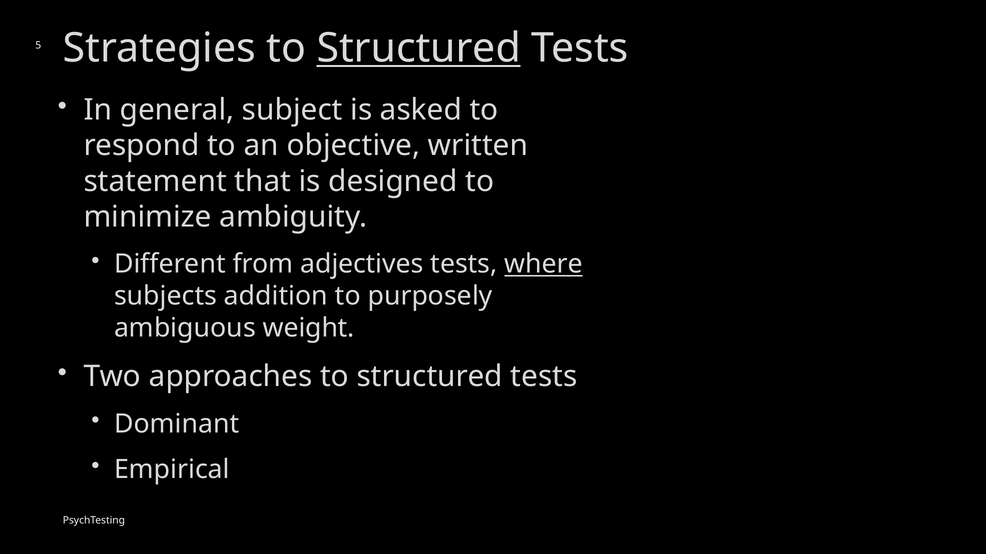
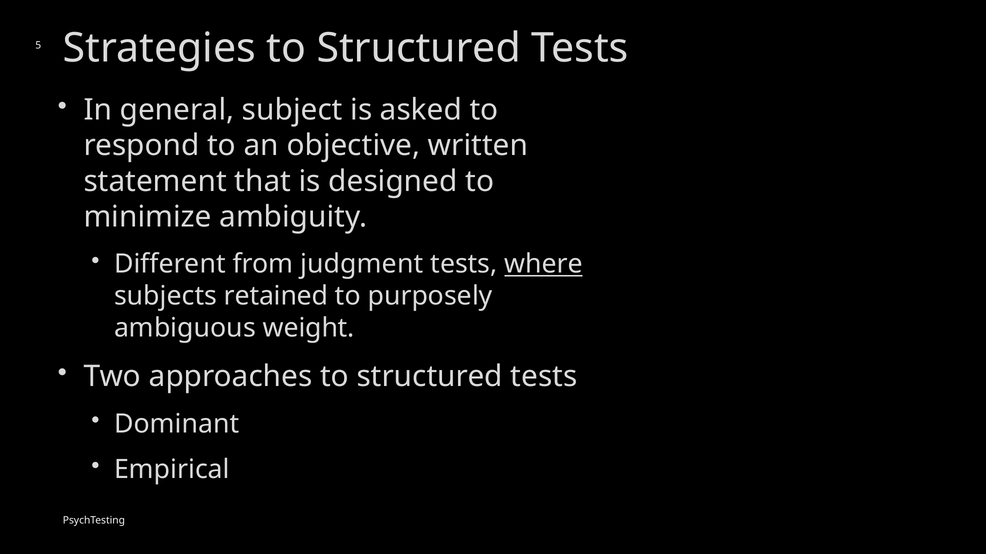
Structured at (419, 48) underline: present -> none
adjectives: adjectives -> judgment
addition: addition -> retained
